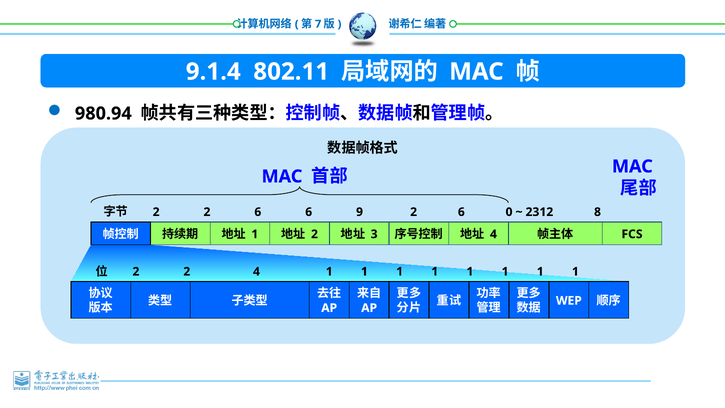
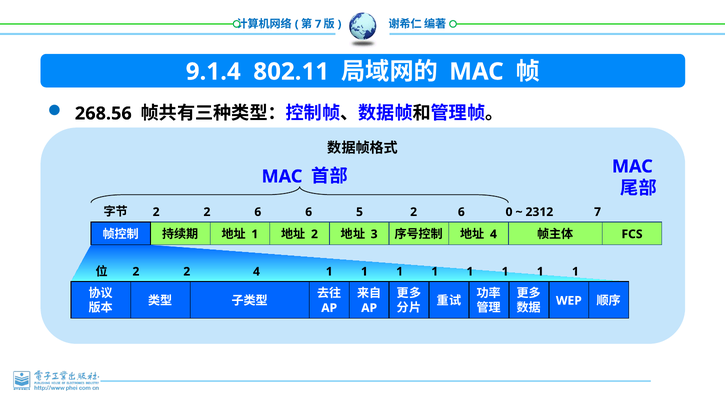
980.94: 980.94 -> 268.56
9: 9 -> 5
2312 8: 8 -> 7
